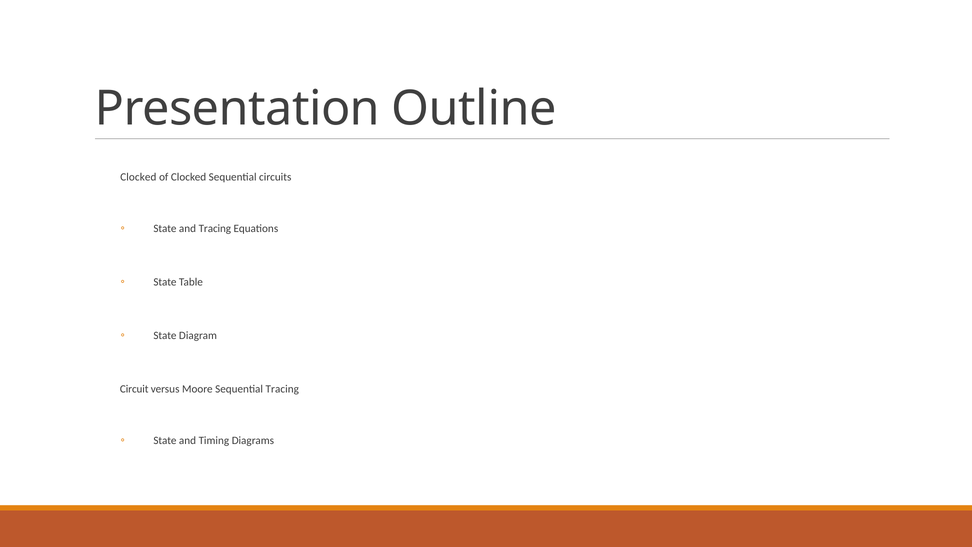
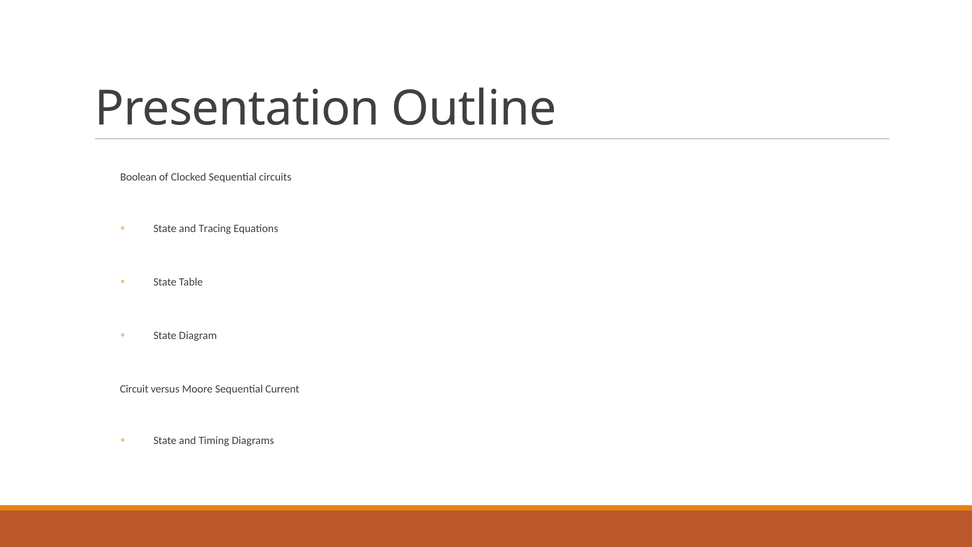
Clocked at (138, 177): Clocked -> Boolean
Sequential Tracing: Tracing -> Current
